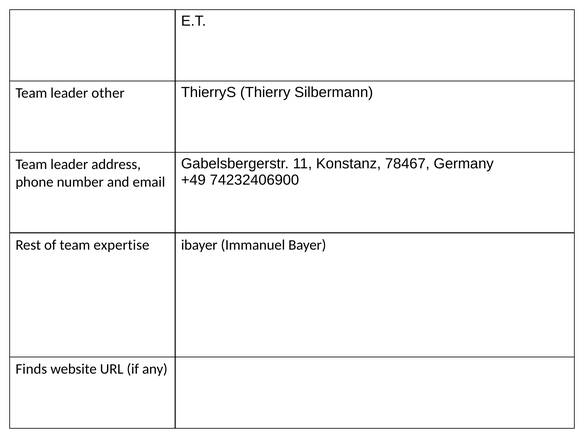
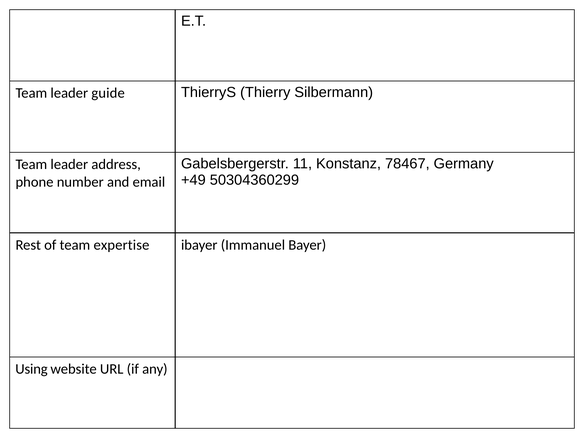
other: other -> guide
74232406900: 74232406900 -> 50304360299
Finds: Finds -> Using
